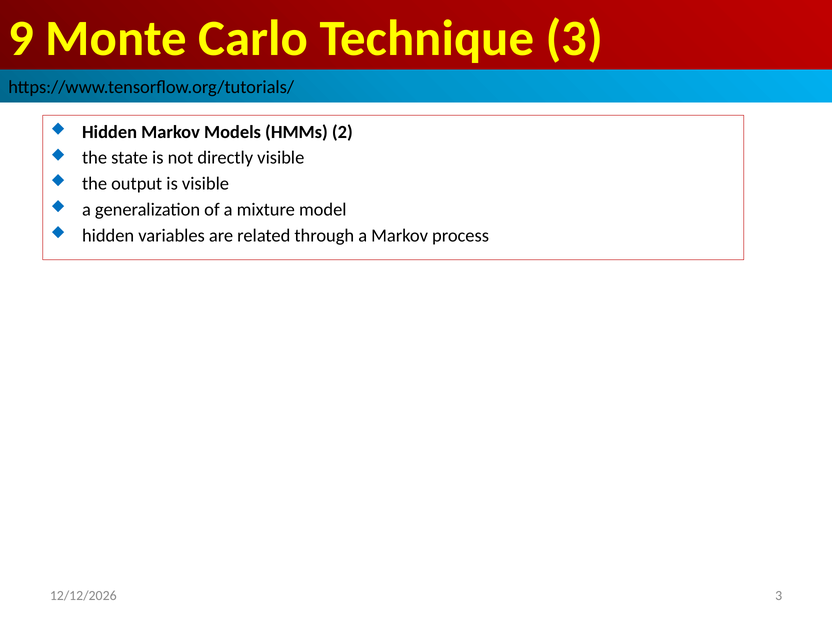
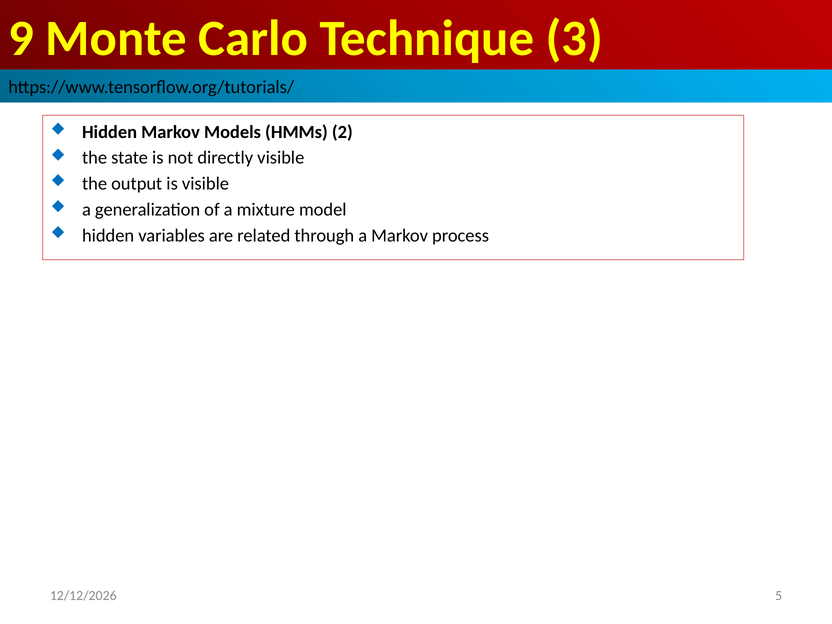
3 at (779, 596): 3 -> 5
